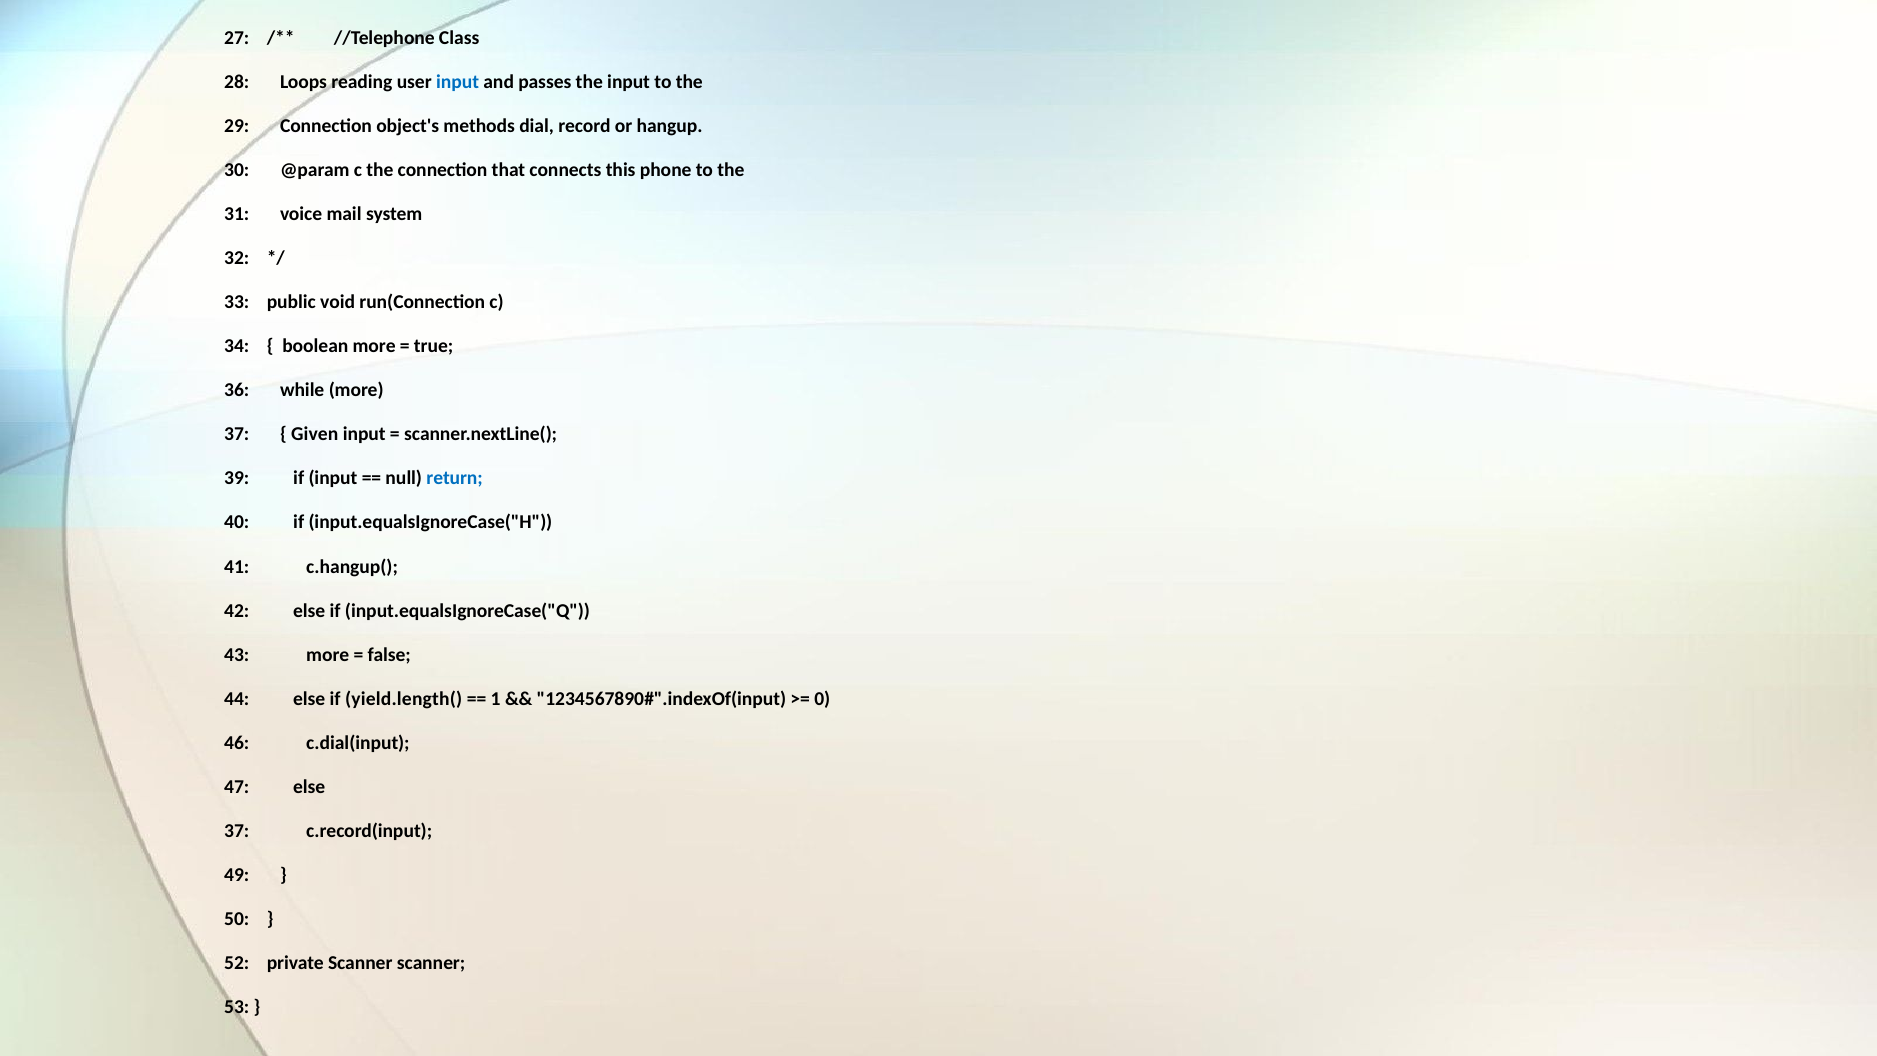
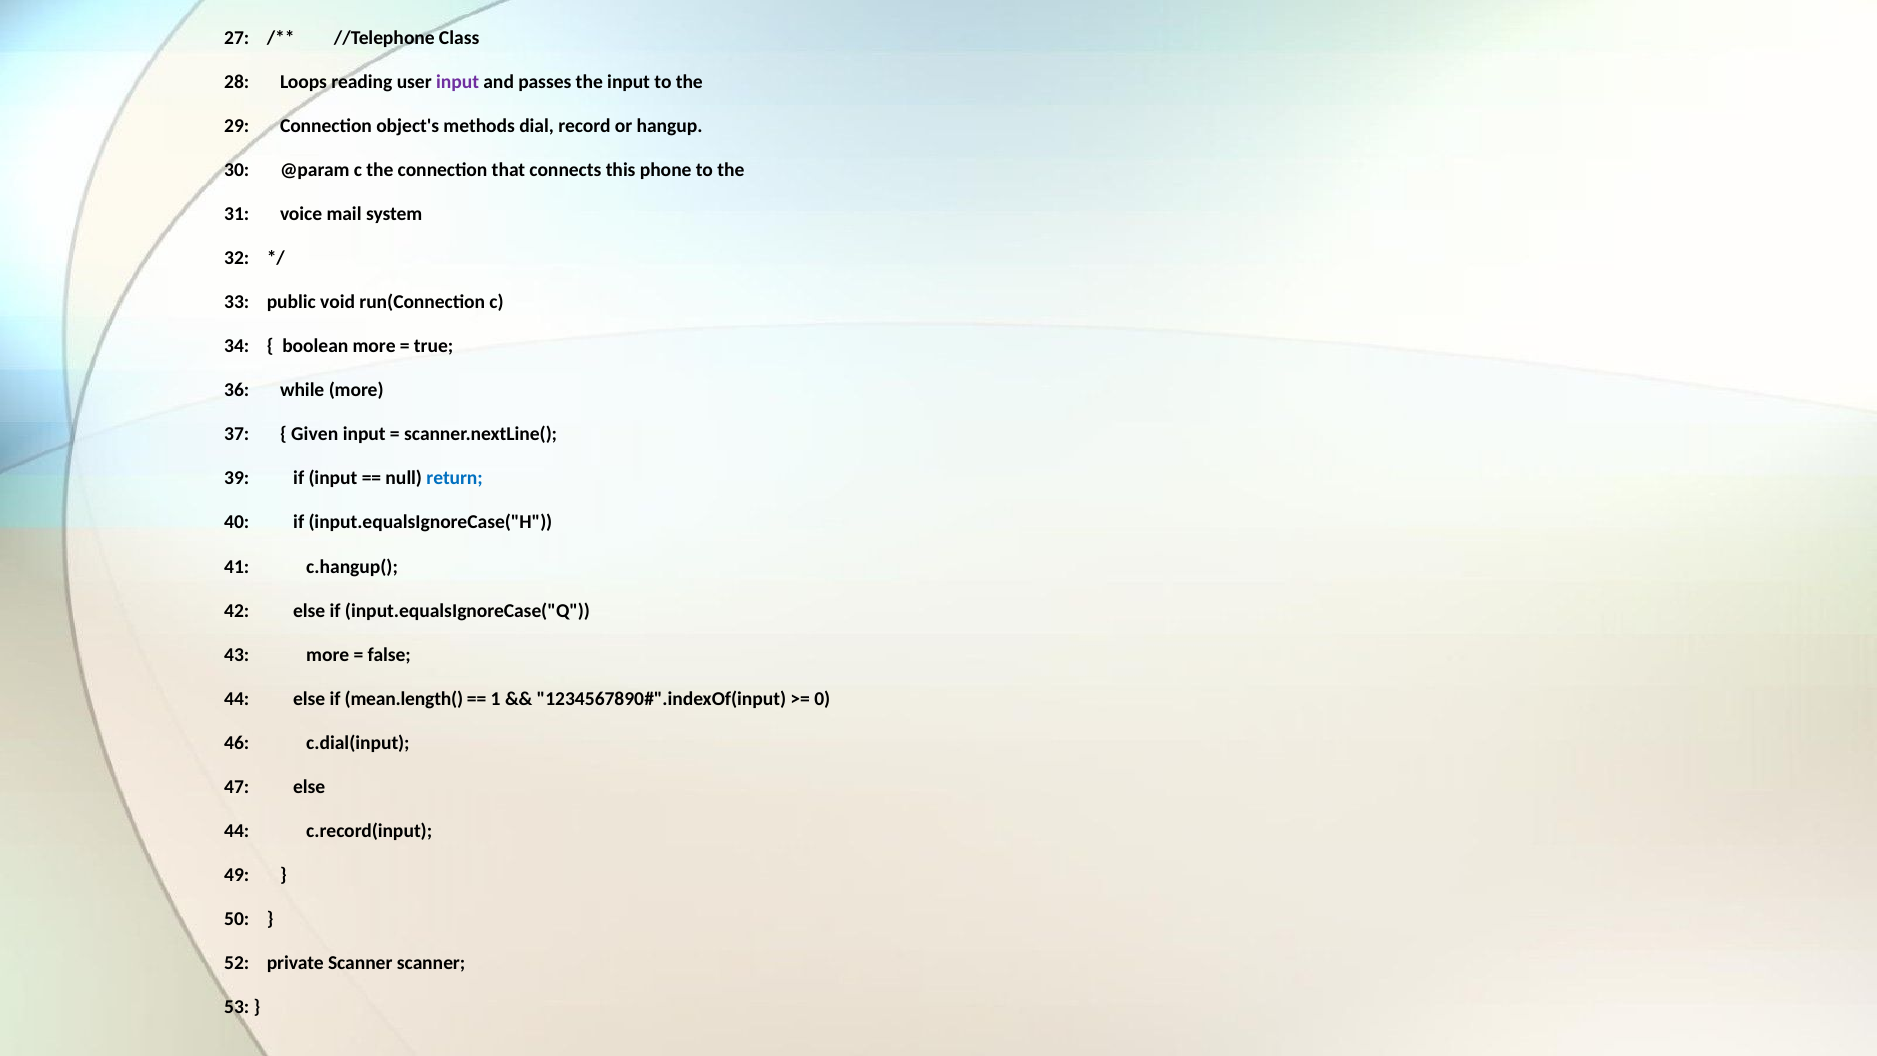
input at (458, 82) colour: blue -> purple
yield.length(: yield.length( -> mean.length(
37 at (237, 831): 37 -> 44
